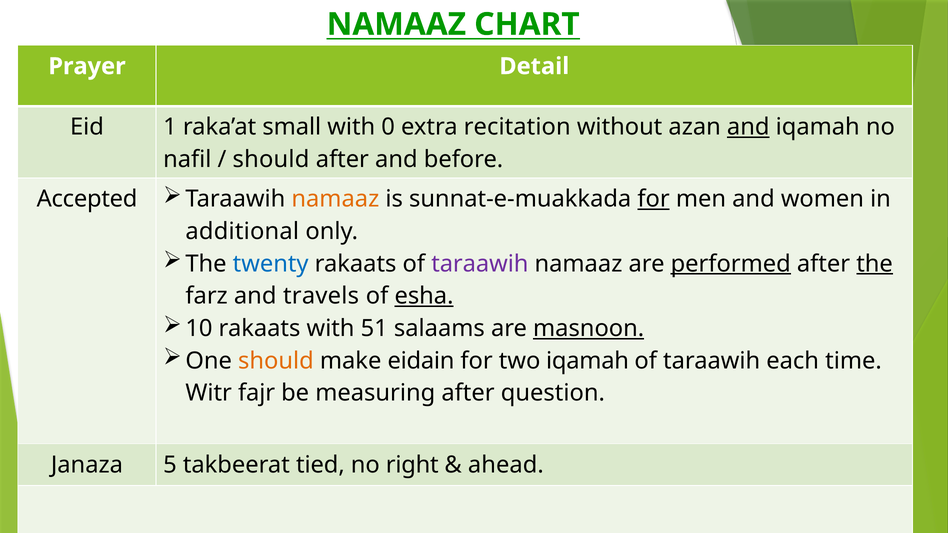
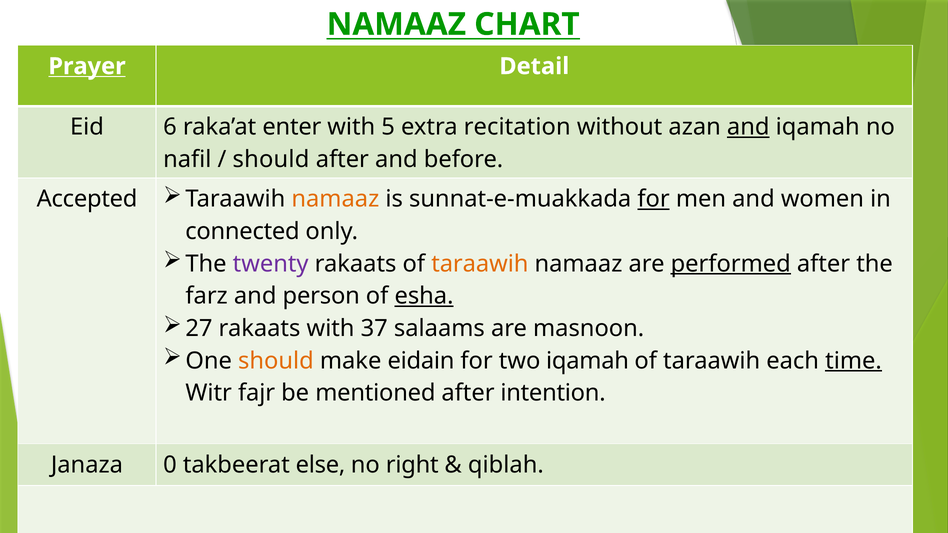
Prayer underline: none -> present
1: 1 -> 6
small: small -> enter
0: 0 -> 5
additional: additional -> connected
twenty colour: blue -> purple
taraawih at (480, 264) colour: purple -> orange
the at (875, 264) underline: present -> none
travels: travels -> person
10: 10 -> 27
51: 51 -> 37
masnoon underline: present -> none
time underline: none -> present
measuring: measuring -> mentioned
question: question -> intention
5: 5 -> 0
tied: tied -> else
ahead: ahead -> qiblah
